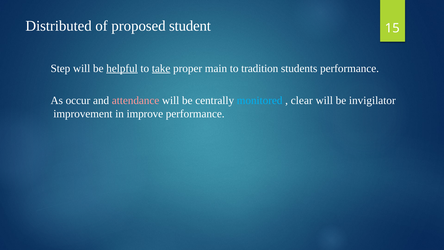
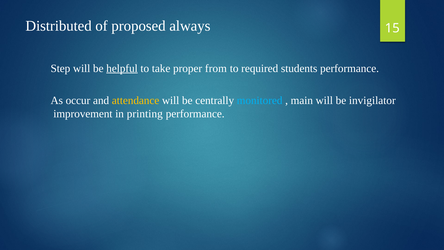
student: student -> always
take underline: present -> none
main: main -> from
tradition: tradition -> required
attendance colour: pink -> yellow
clear: clear -> main
improve: improve -> printing
